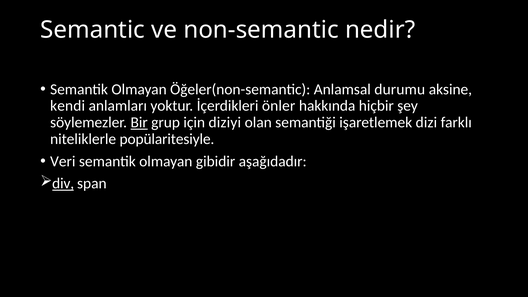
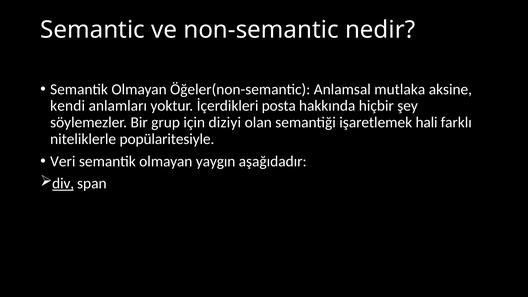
durumu: durumu -> mutlaka
önler: önler -> posta
Bir underline: present -> none
dizi: dizi -> hali
gibidir: gibidir -> yaygın
